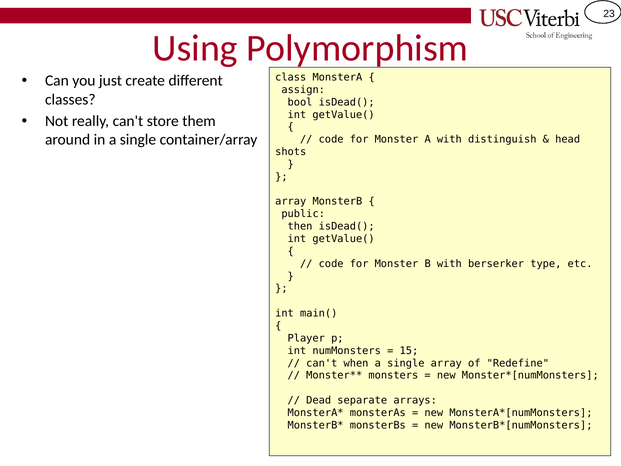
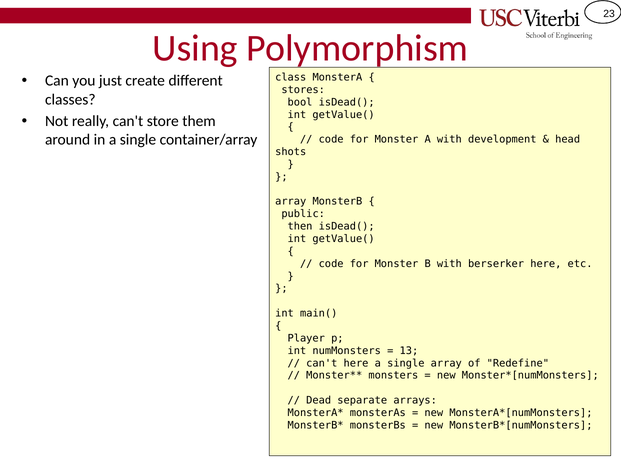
assign: assign -> stores
distinguish: distinguish -> development
berserker type: type -> here
15: 15 -> 13
can't when: when -> here
